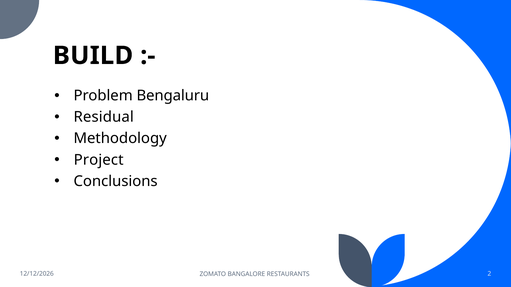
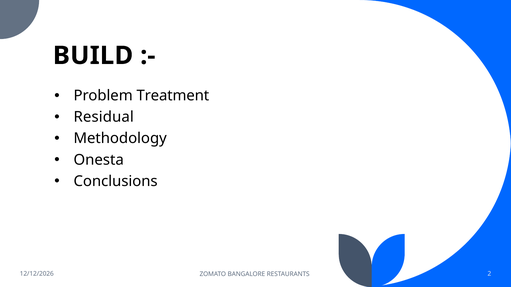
Bengaluru: Bengaluru -> Treatment
Project: Project -> Onesta
